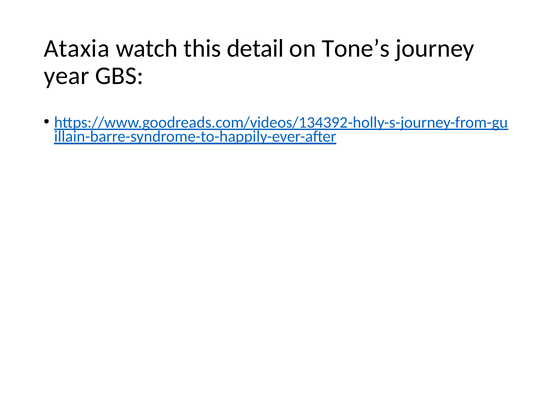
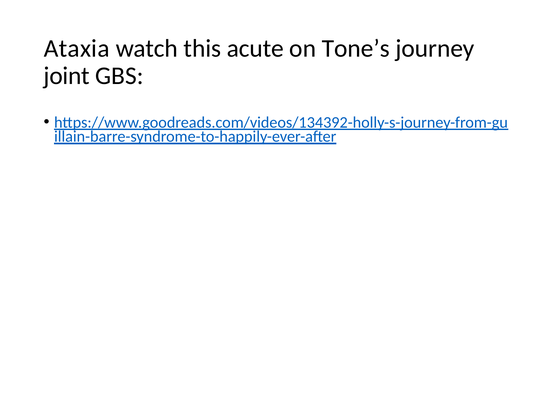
detail: detail -> acute
year: year -> joint
